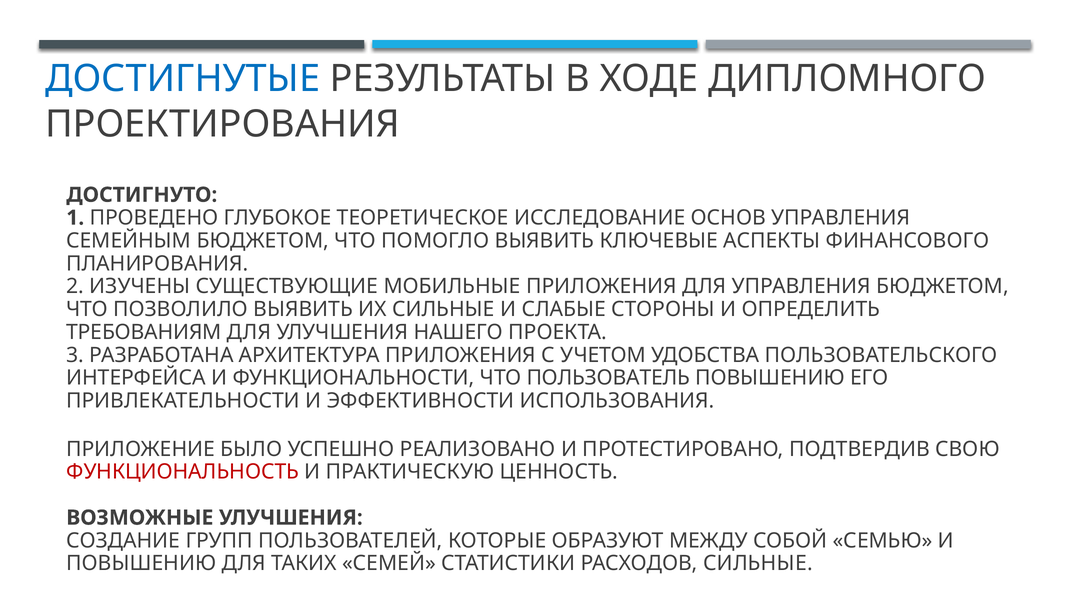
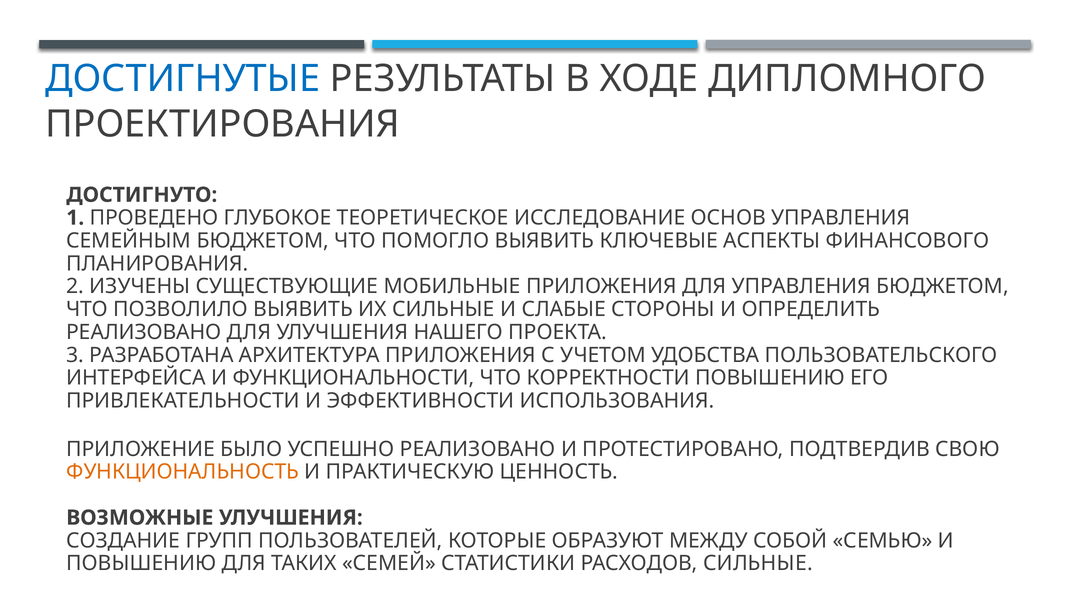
ТРЕБОВАНИЯМ at (144, 332): ТРЕБОВАНИЯМ -> РЕАЛИЗОВАНО
ПОЛЬЗОВАТЕЛЬ: ПОЛЬЗОВАТЕЛЬ -> КОРРЕКТНОСТИ
ФУНКЦИОНАЛЬНОСТЬ colour: red -> orange
